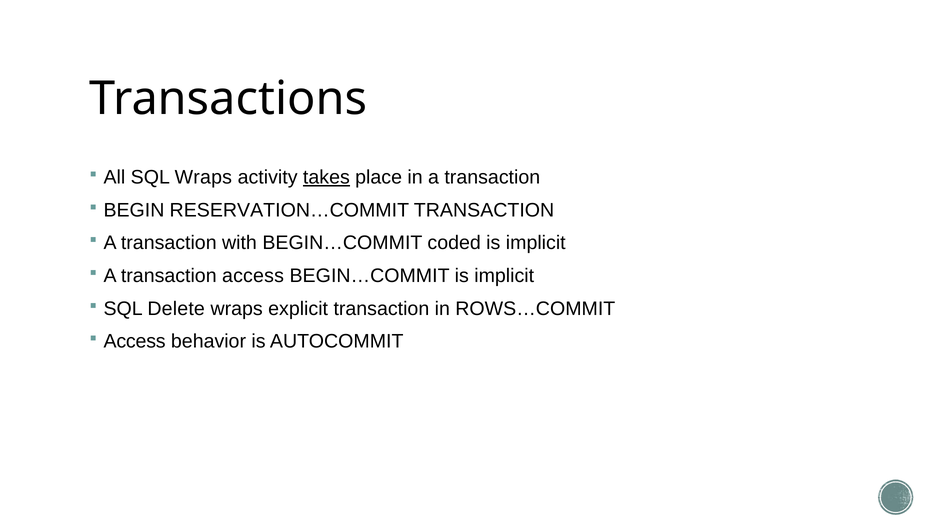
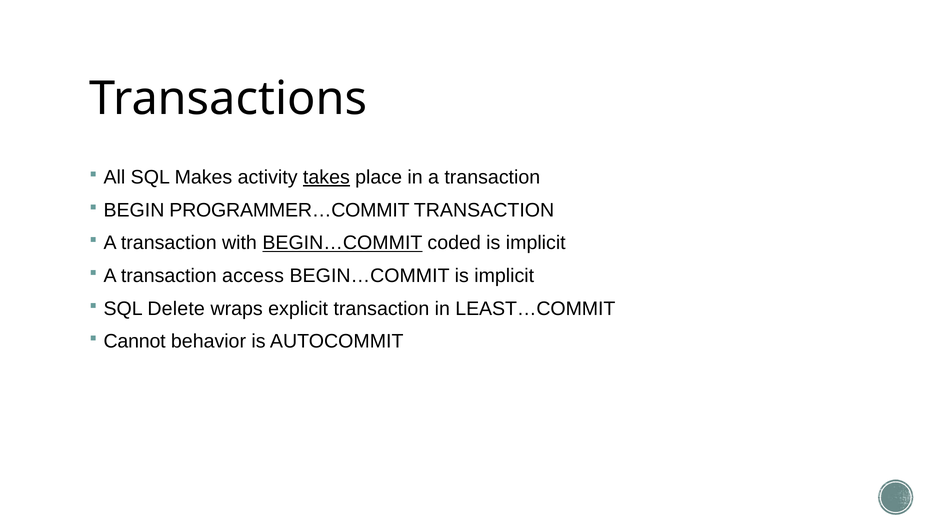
SQL Wraps: Wraps -> Makes
RESERVATION…COMMIT: RESERVATION…COMMIT -> PROGRAMMER…COMMIT
BEGIN…COMMIT at (342, 243) underline: none -> present
ROWS…COMMIT: ROWS…COMMIT -> LEAST…COMMIT
Access at (135, 342): Access -> Cannot
